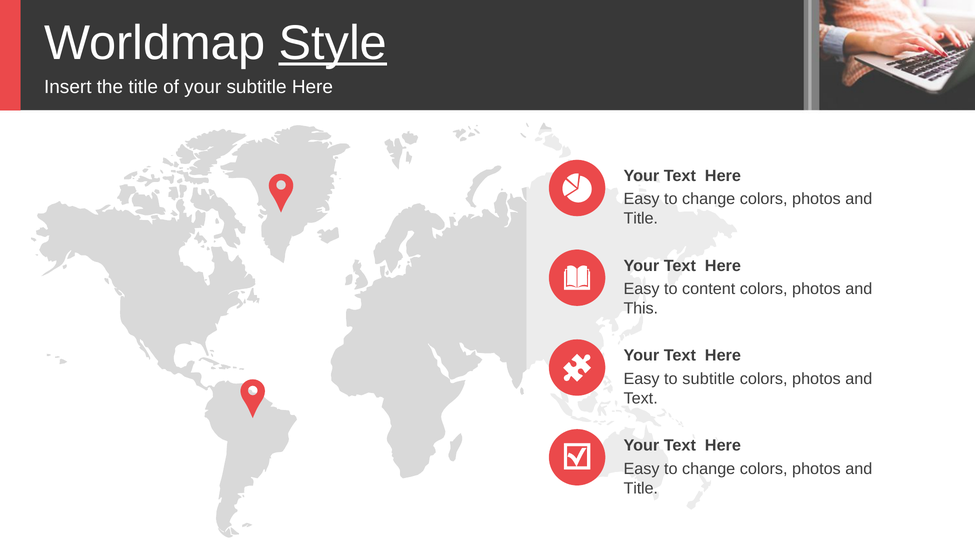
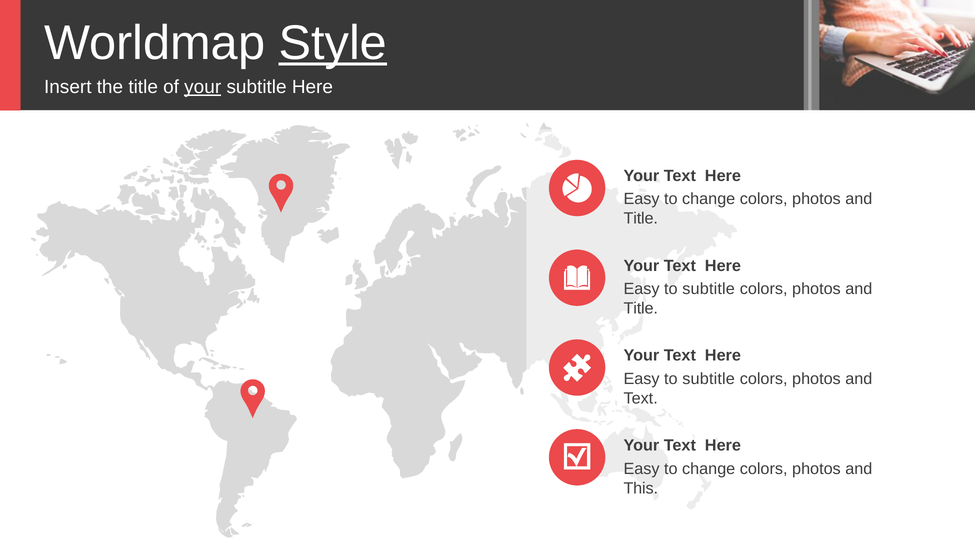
your at (203, 87) underline: none -> present
content at (709, 289): content -> subtitle
This at (641, 309): This -> Title
Title at (641, 489): Title -> This
